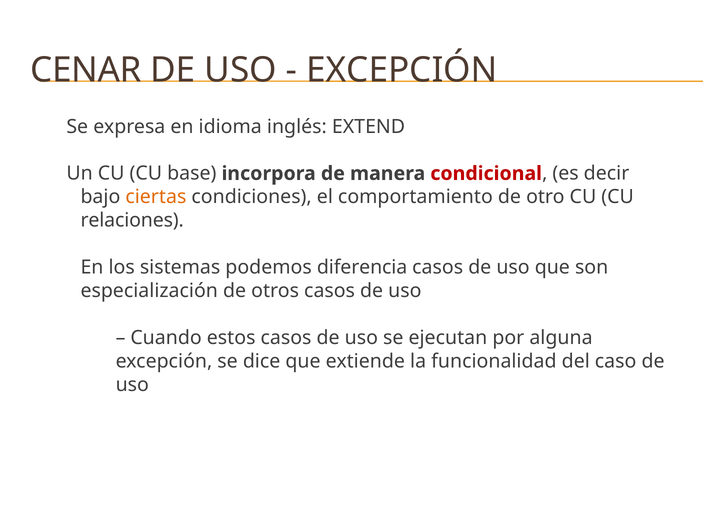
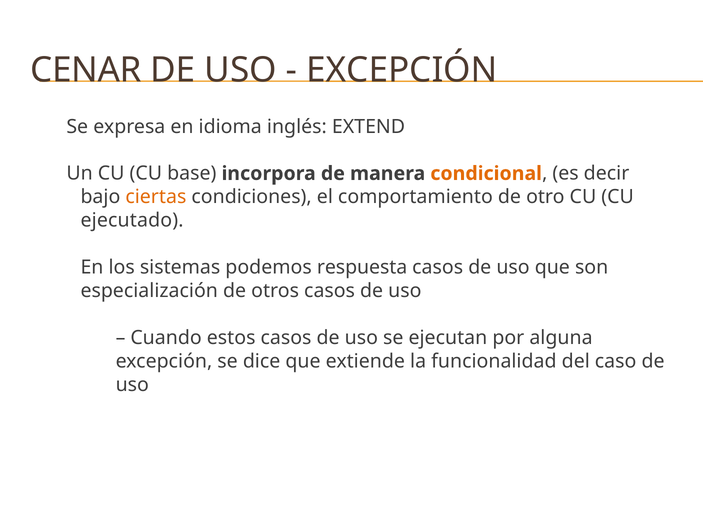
condicional colour: red -> orange
relaciones: relaciones -> ejecutado
diferencia: diferencia -> respuesta
